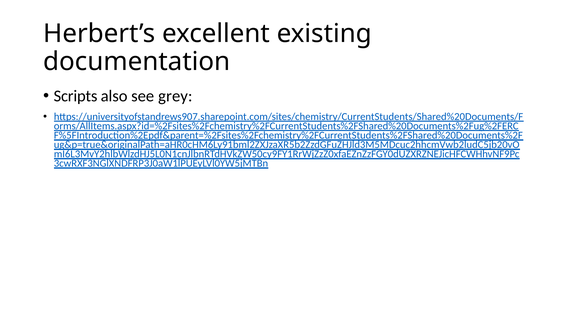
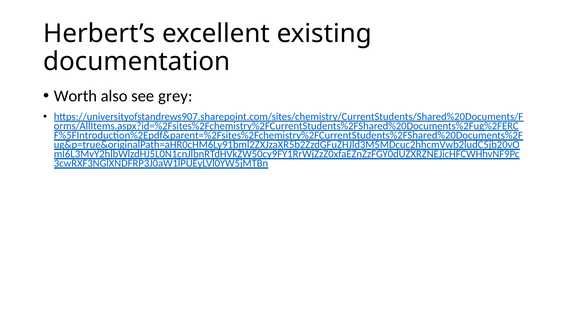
Scripts: Scripts -> Worth
